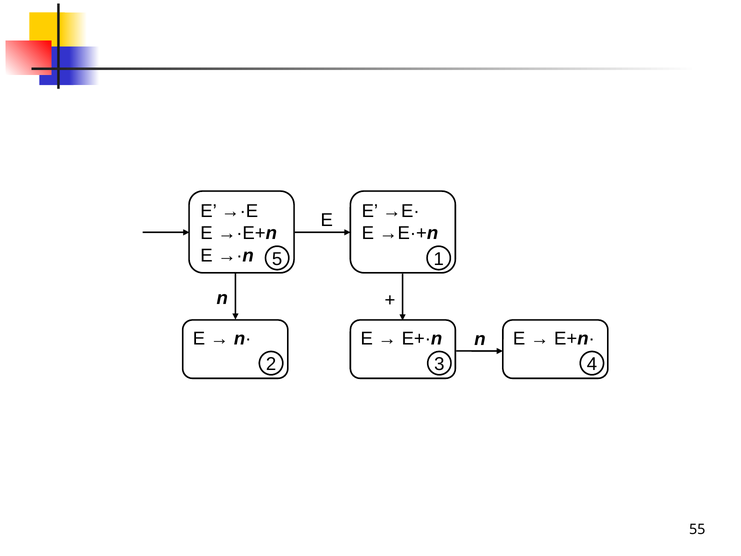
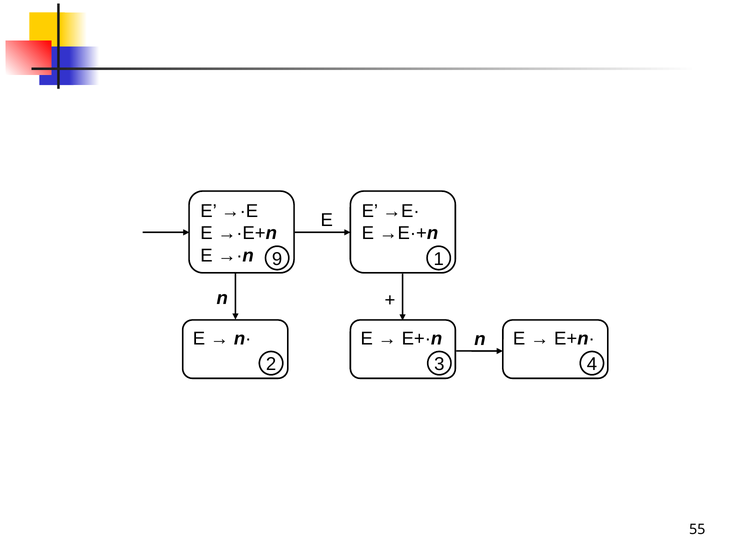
5: 5 -> 9
